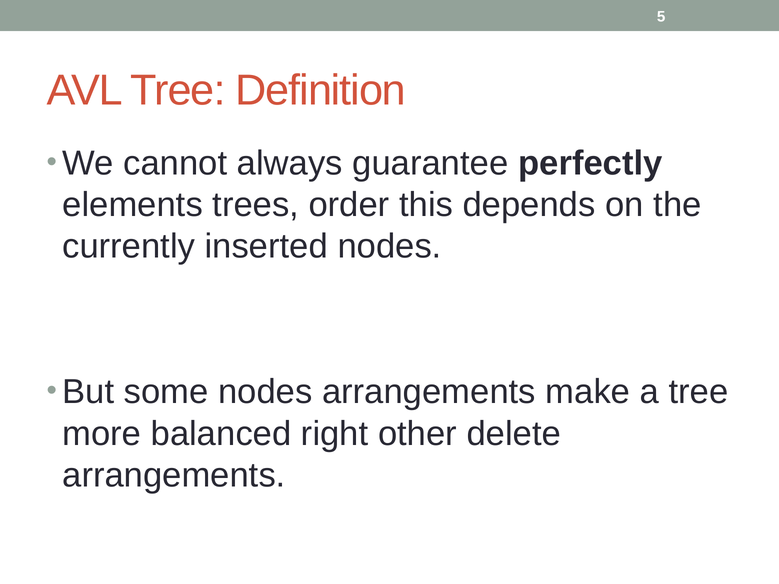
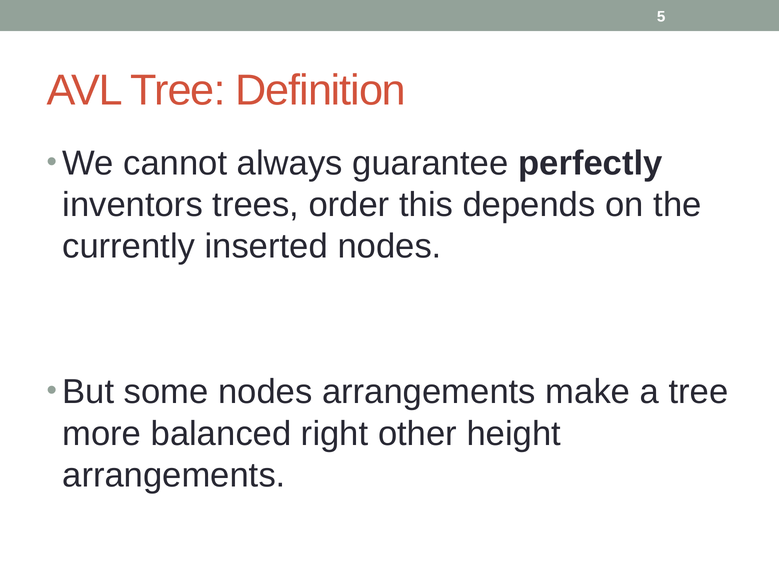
elements: elements -> inventors
delete: delete -> height
